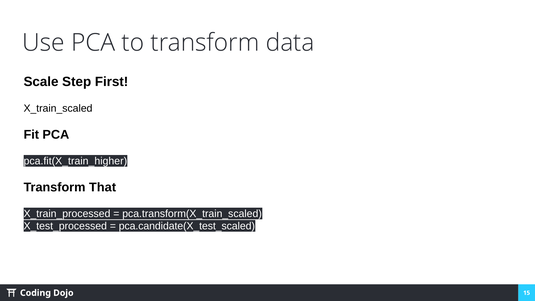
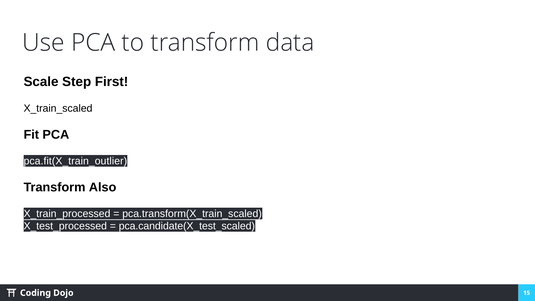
pca.fit(X_train_higher: pca.fit(X_train_higher -> pca.fit(X_train_outlier
That: That -> Also
